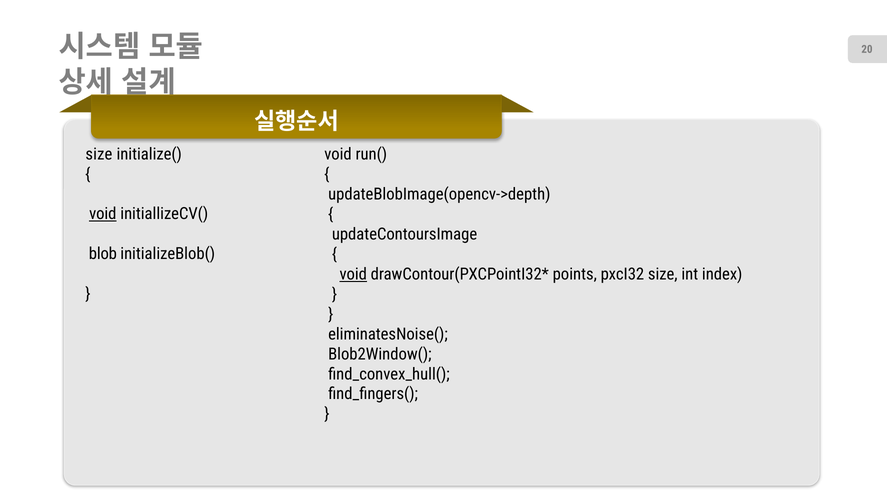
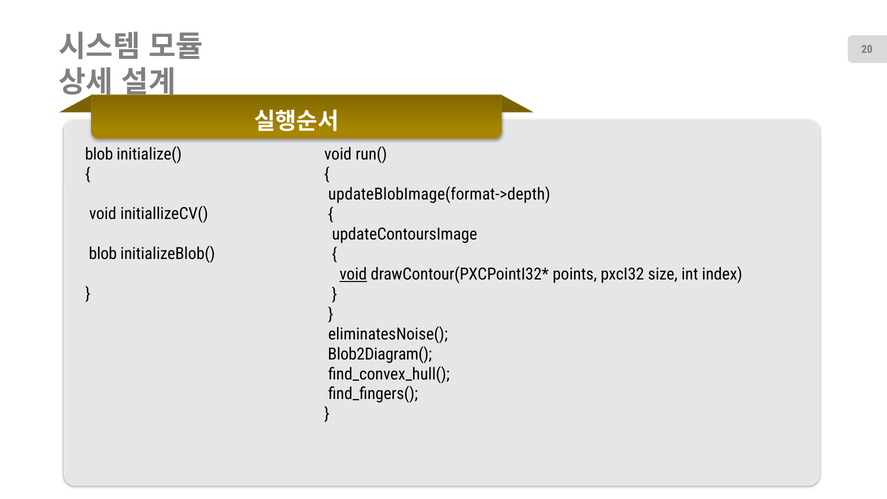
size at (99, 154): size -> blob
updateBlobImage(opencv->depth: updateBlobImage(opencv->depth -> updateBlobImage(format->depth
void at (103, 214) underline: present -> none
Blob2Window(: Blob2Window( -> Blob2Diagram(
